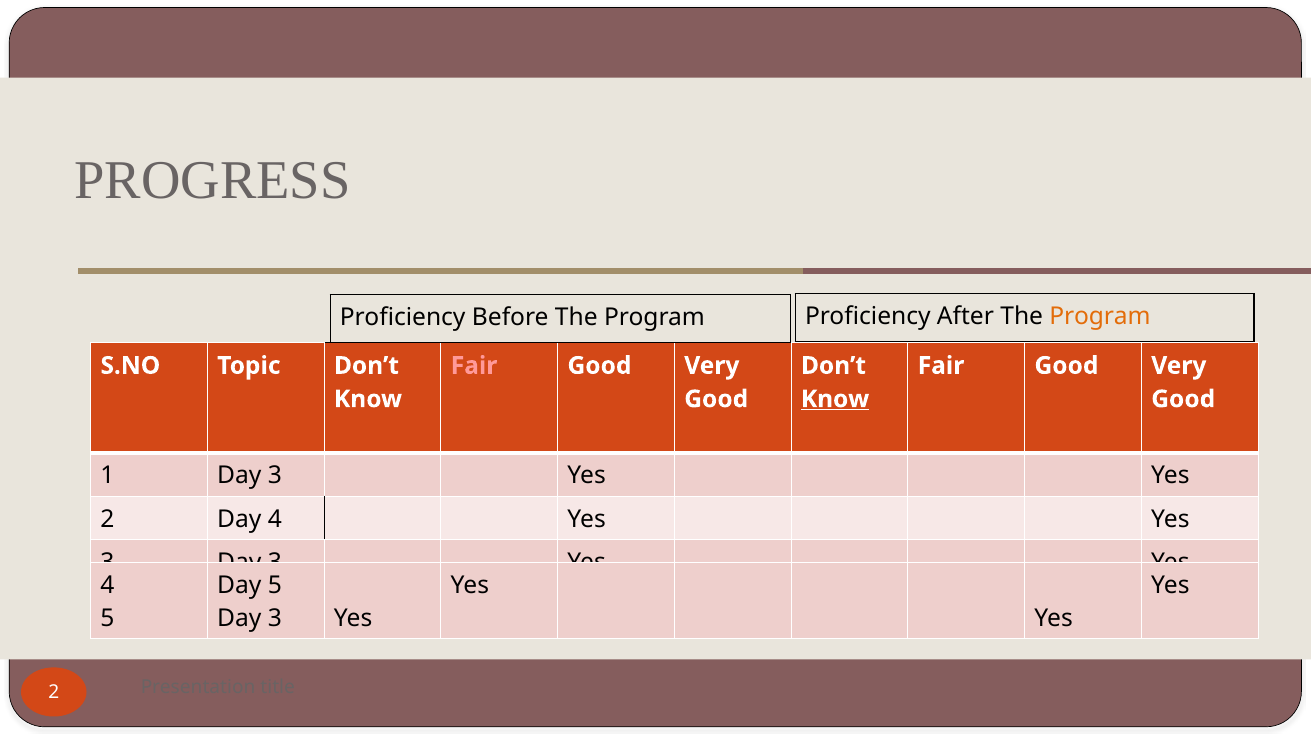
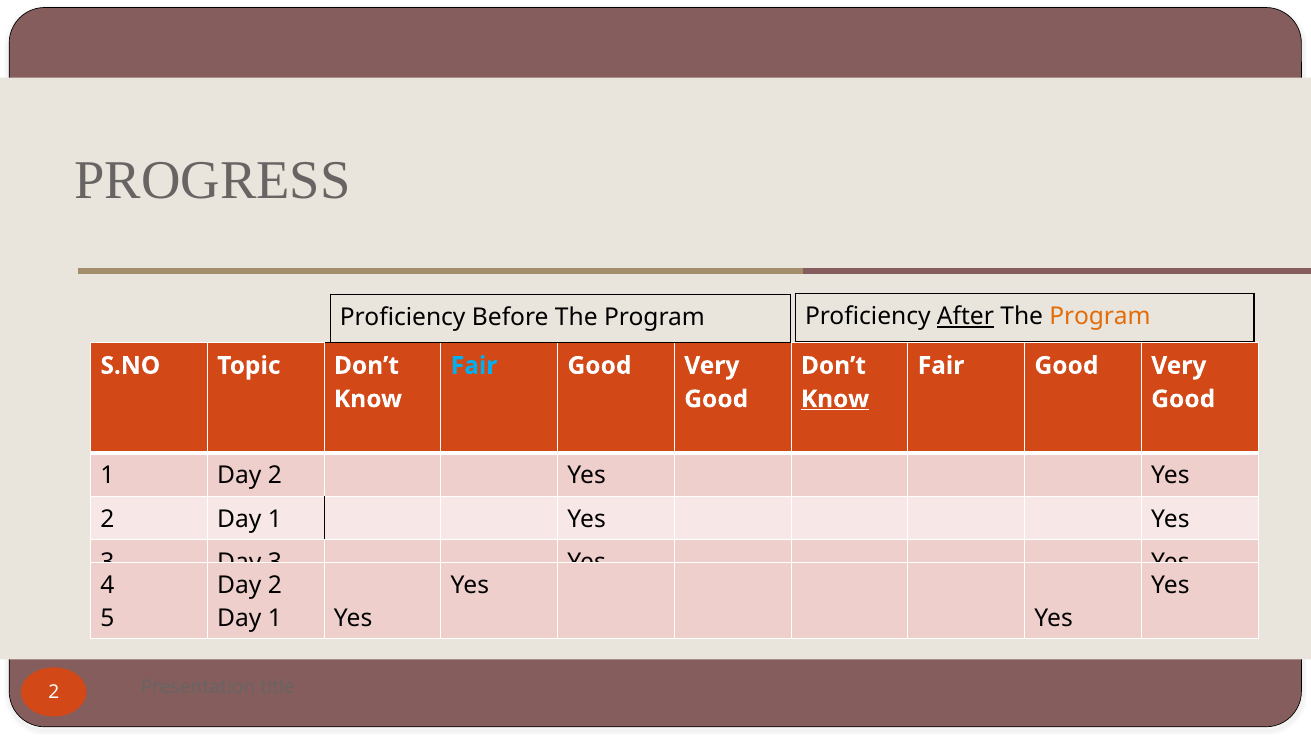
After underline: none -> present
Fair at (474, 366) colour: pink -> light blue
1 Day 3: 3 -> 2
4 at (275, 519): 4 -> 1
5 at (275, 585): 5 -> 2
3 at (275, 619): 3 -> 1
